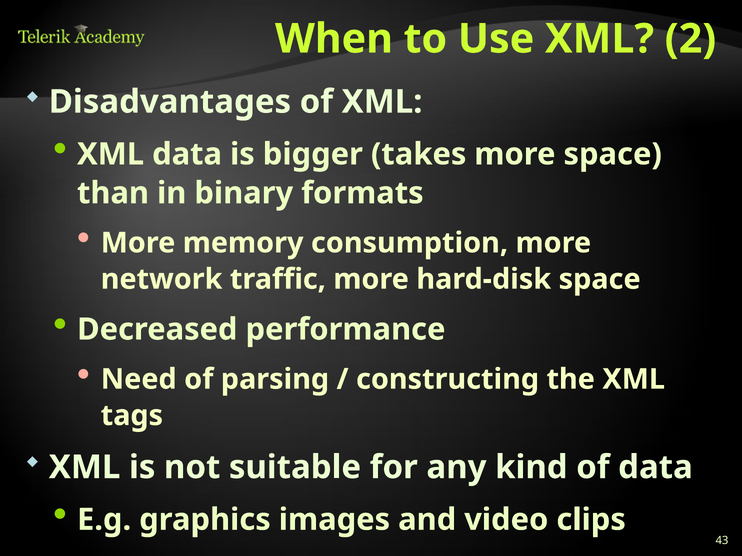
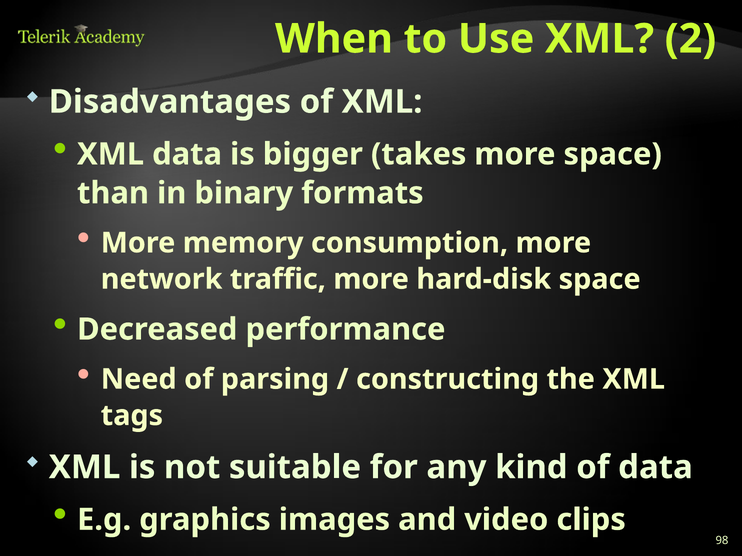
43: 43 -> 98
